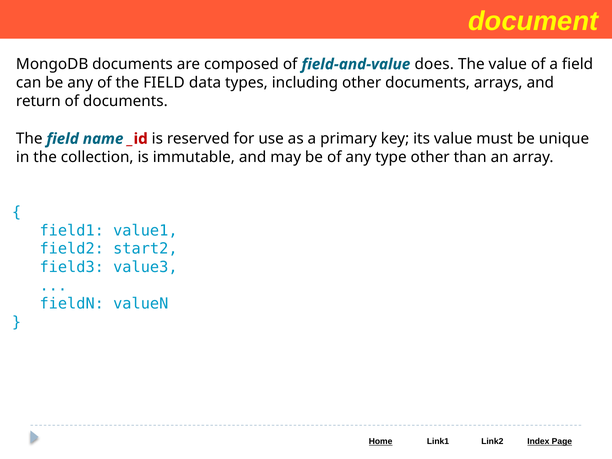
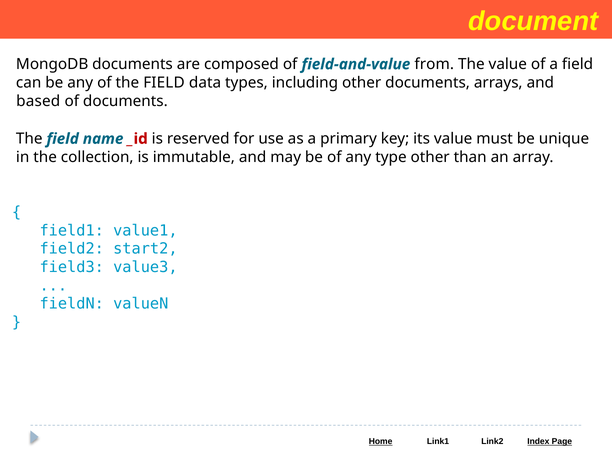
does: does -> from
return: return -> based
